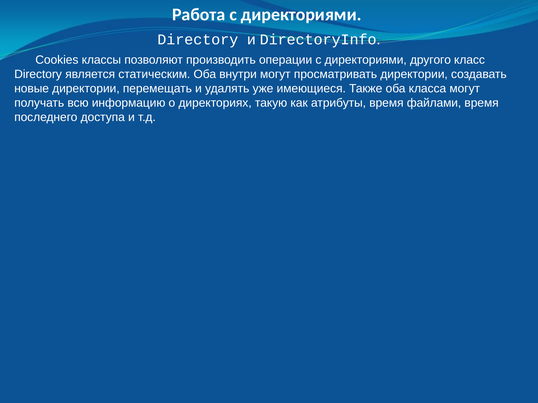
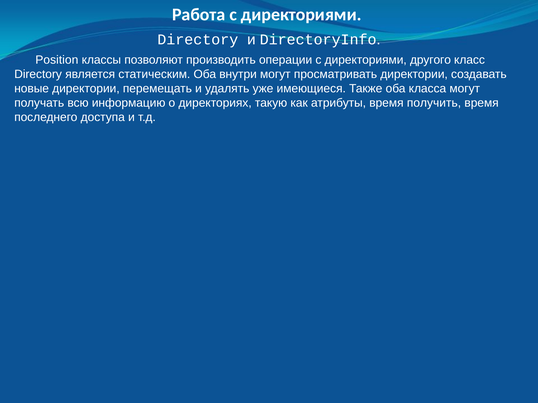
Cookies: Cookies -> Position
файлами: файлами -> получить
